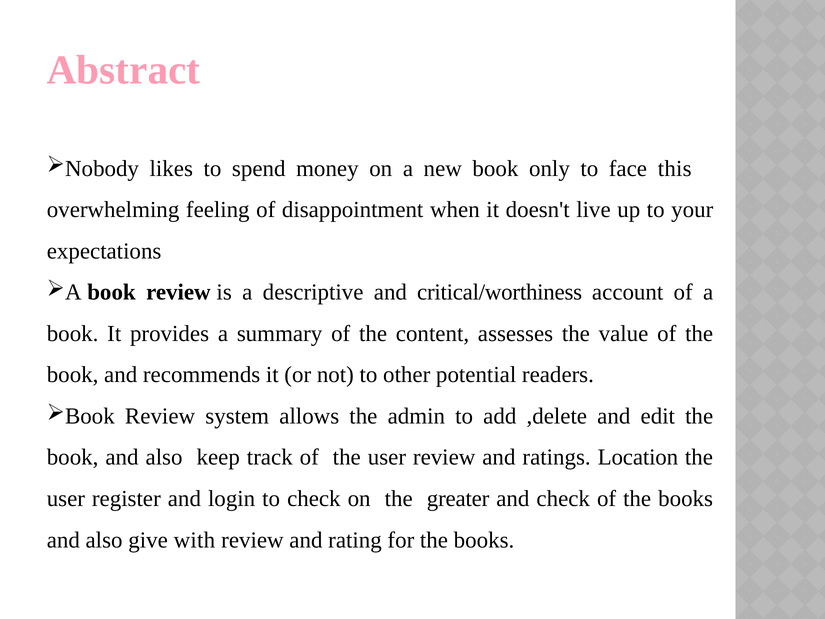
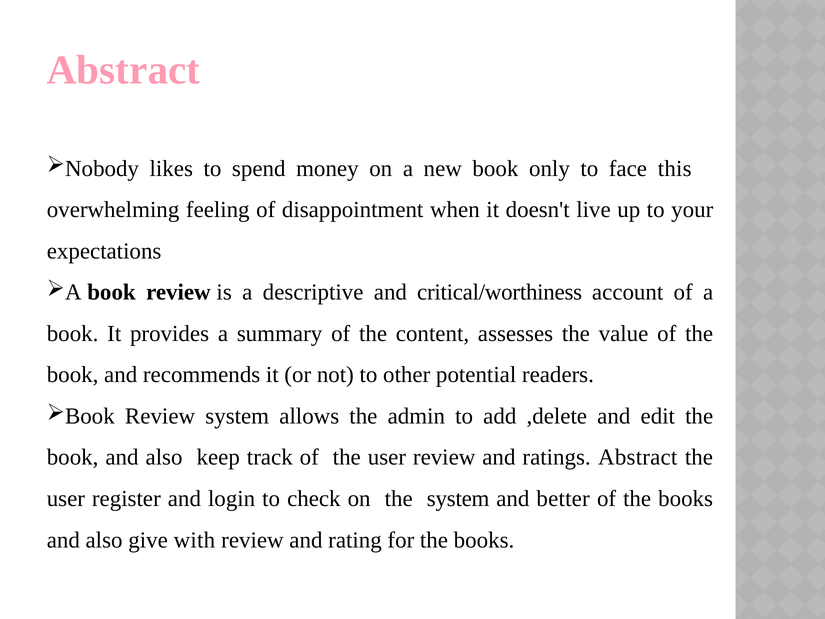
ratings Location: Location -> Abstract
the greater: greater -> system
and check: check -> better
